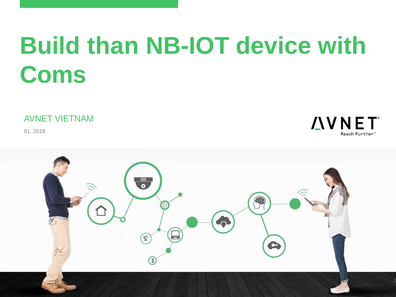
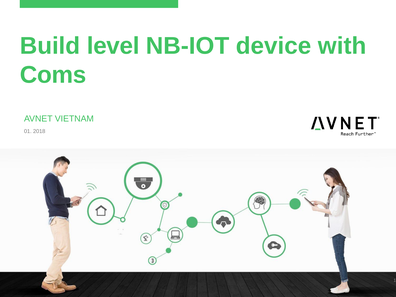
than: than -> level
